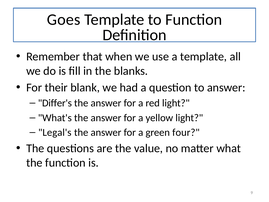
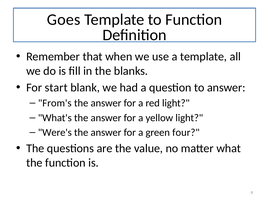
their: their -> start
Differ's: Differ's -> From's
Legal's: Legal's -> Were's
